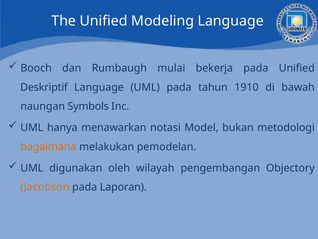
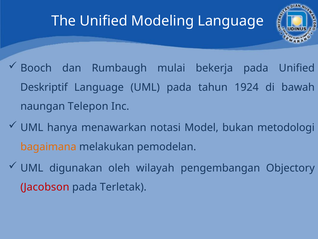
1910: 1910 -> 1924
Symbols: Symbols -> Telepon
Jacobson colour: orange -> red
Laporan: Laporan -> Terletak
